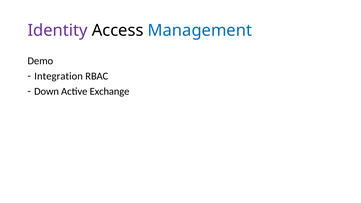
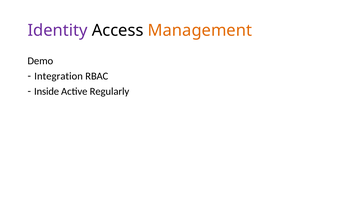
Management colour: blue -> orange
Down: Down -> Inside
Exchange: Exchange -> Regularly
